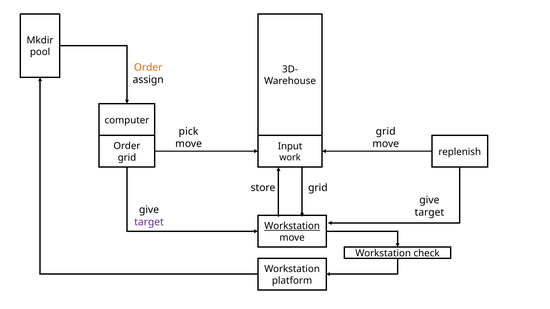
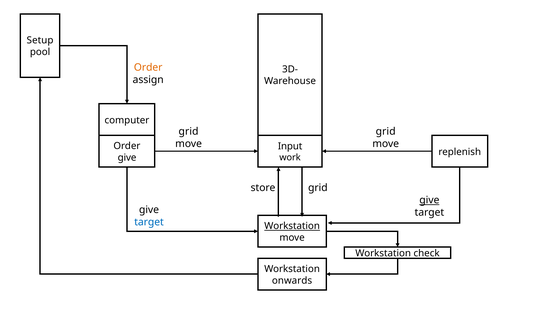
Mkdir: Mkdir -> Setup
pick at (189, 132): pick -> grid
grid at (127, 158): grid -> give
give at (429, 200) underline: none -> present
target at (149, 222) colour: purple -> blue
platform: platform -> onwards
